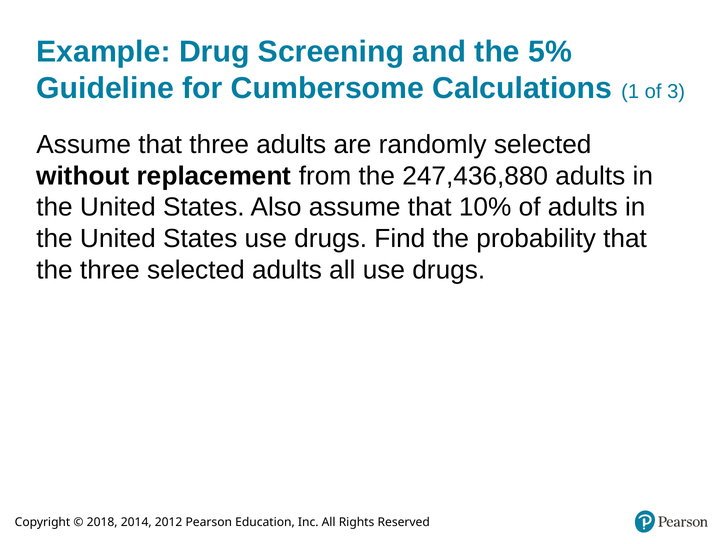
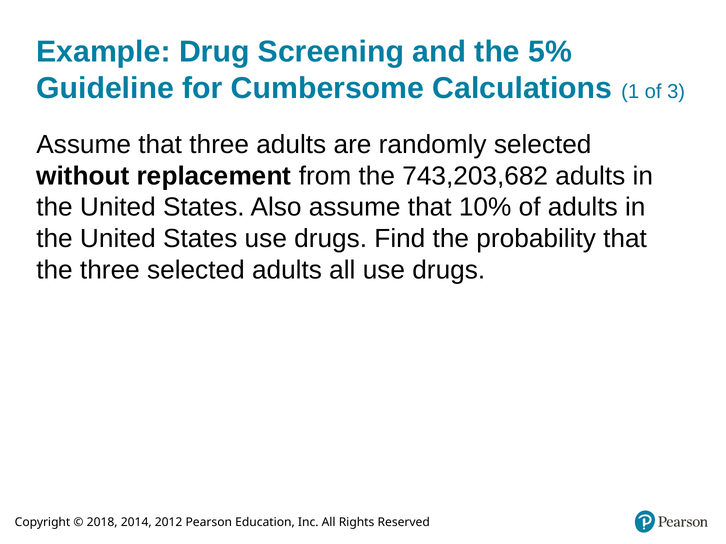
247,436,880: 247,436,880 -> 743,203,682
